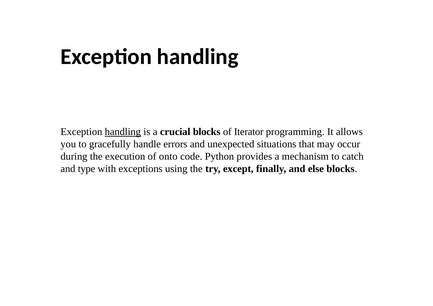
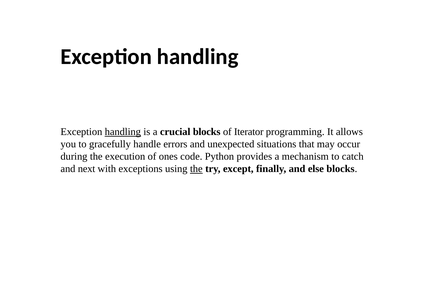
onto: onto -> ones
type: type -> next
the at (196, 169) underline: none -> present
